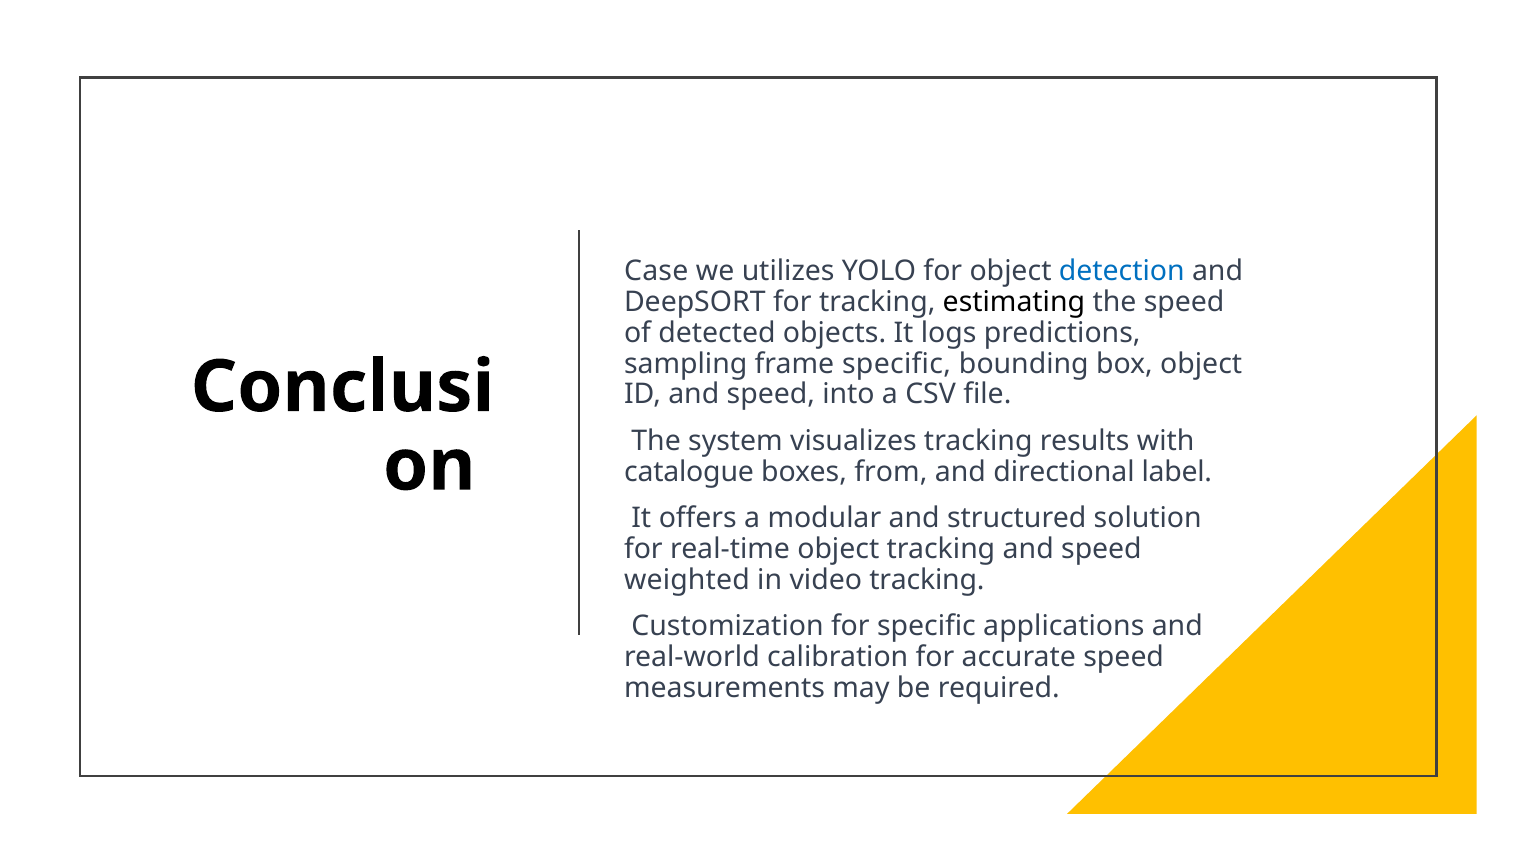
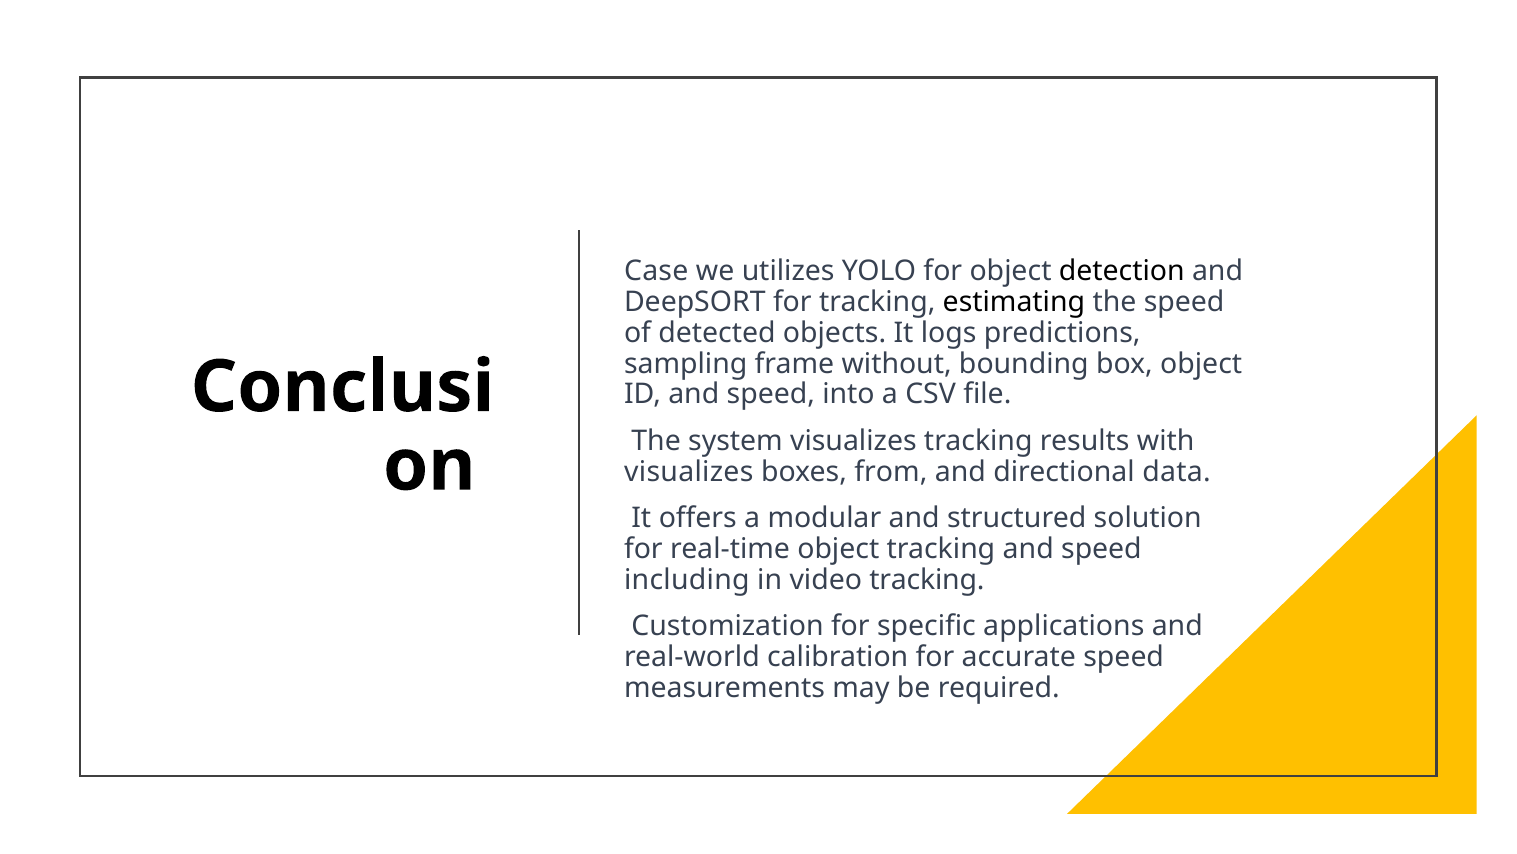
detection colour: blue -> black
frame specific: specific -> without
catalogue at (689, 471): catalogue -> visualizes
label: label -> data
weighted: weighted -> including
